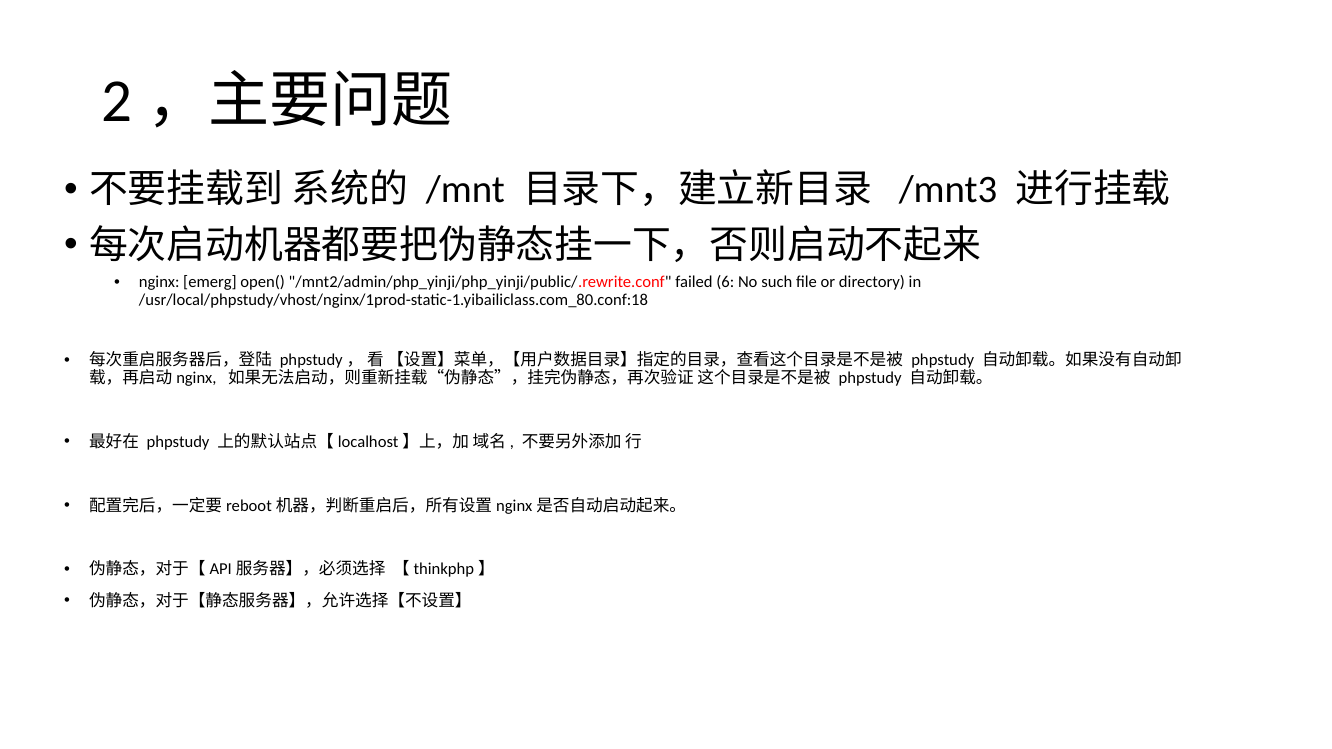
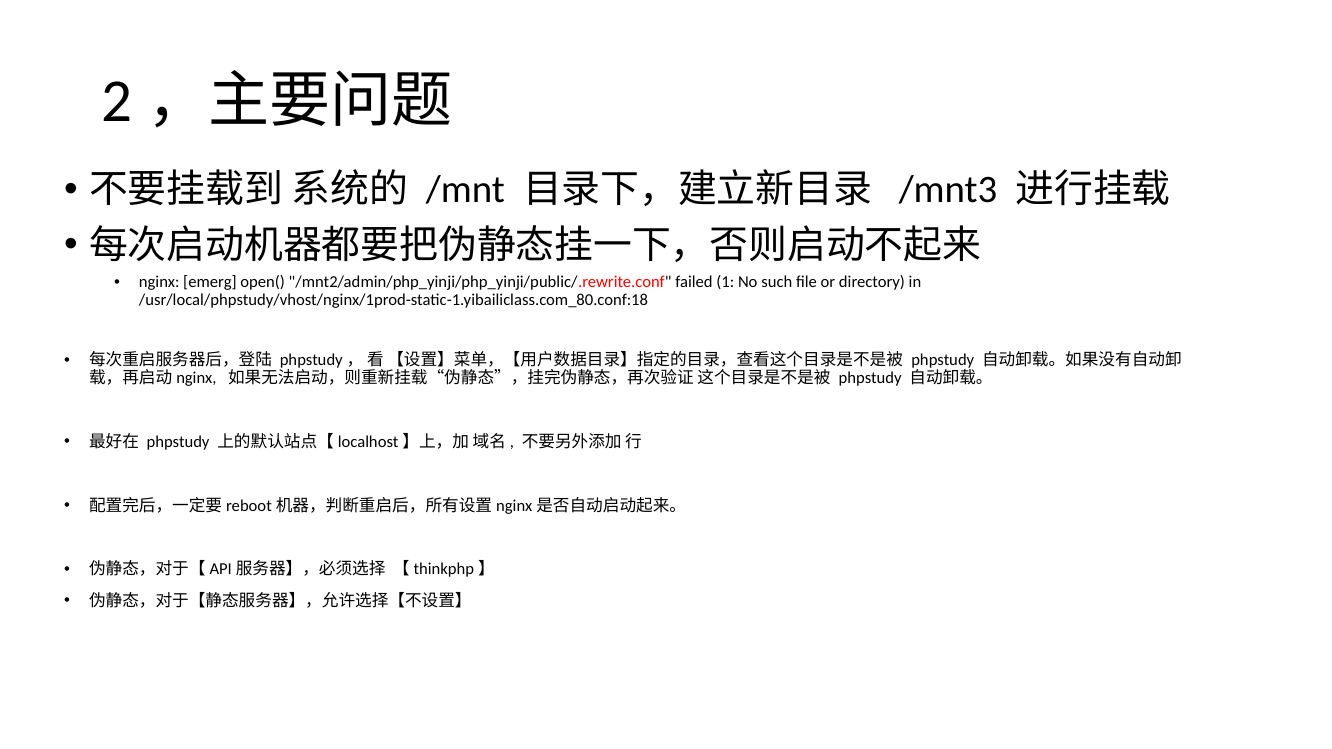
6: 6 -> 1
